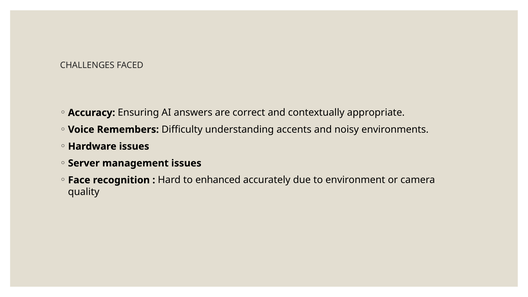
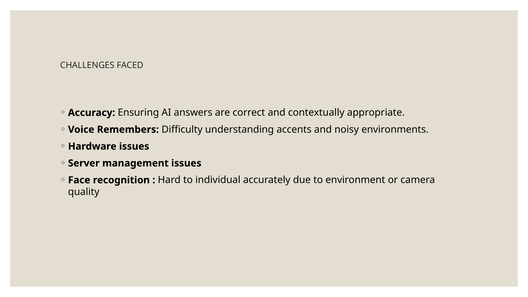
enhanced: enhanced -> individual
